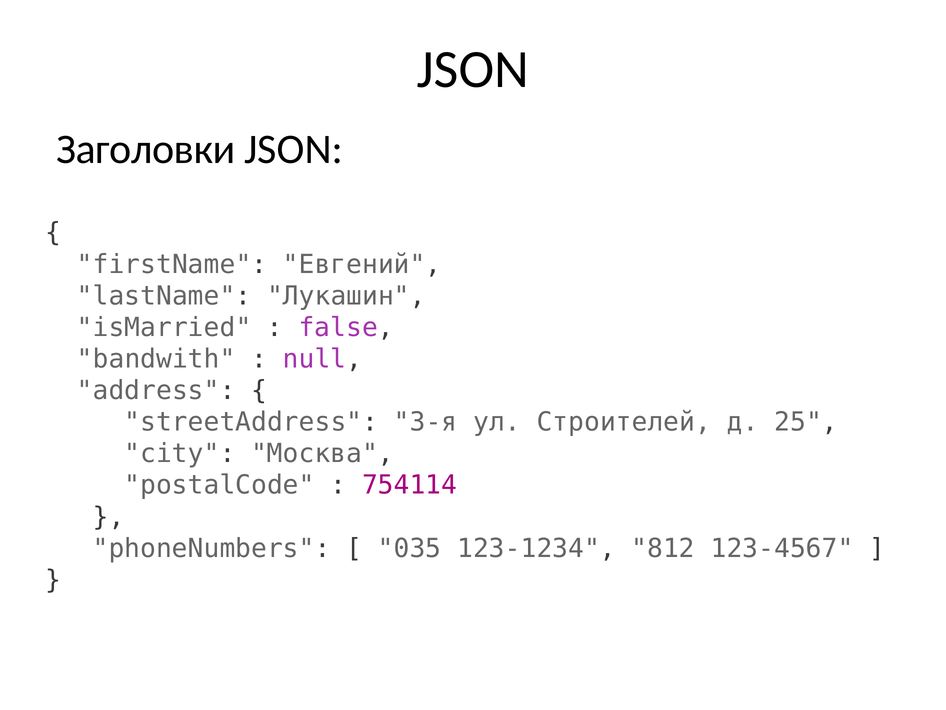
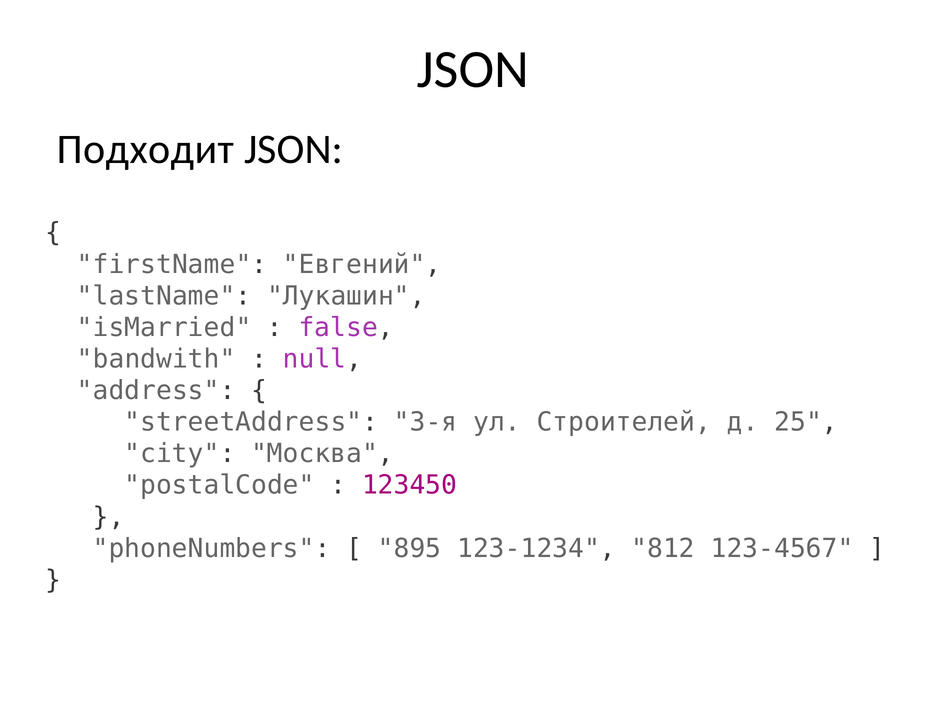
Заголовки: Заголовки -> Подходит
754114: 754114 -> 123450
035: 035 -> 895
